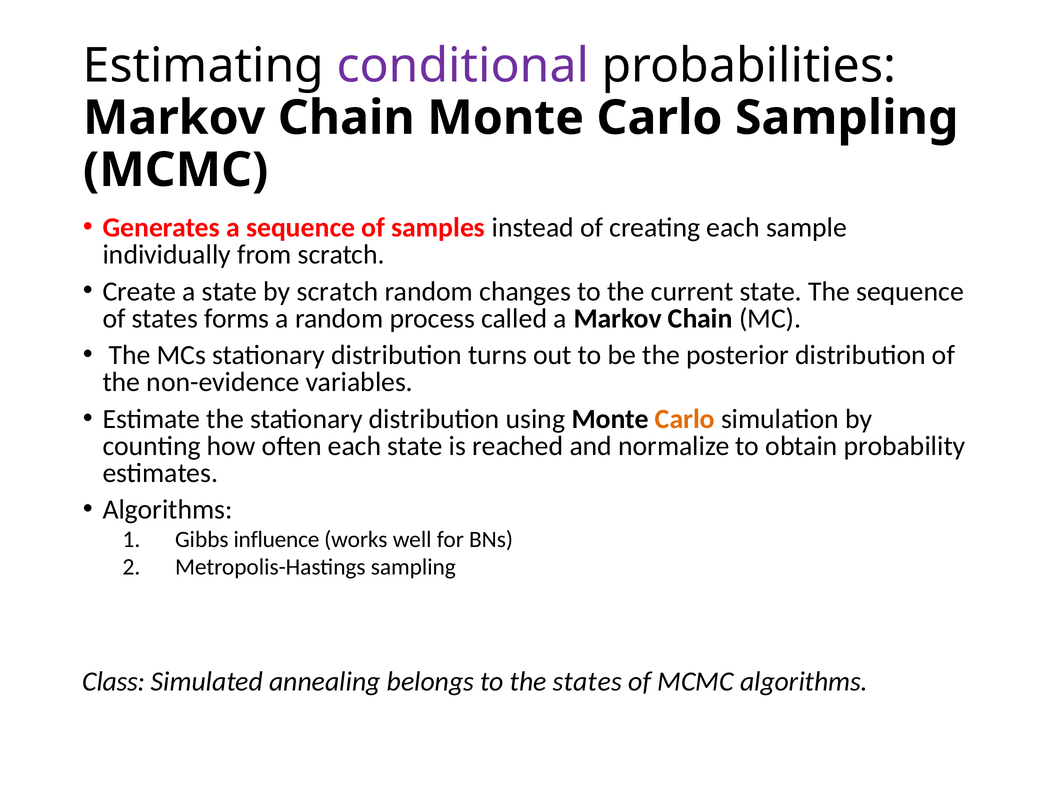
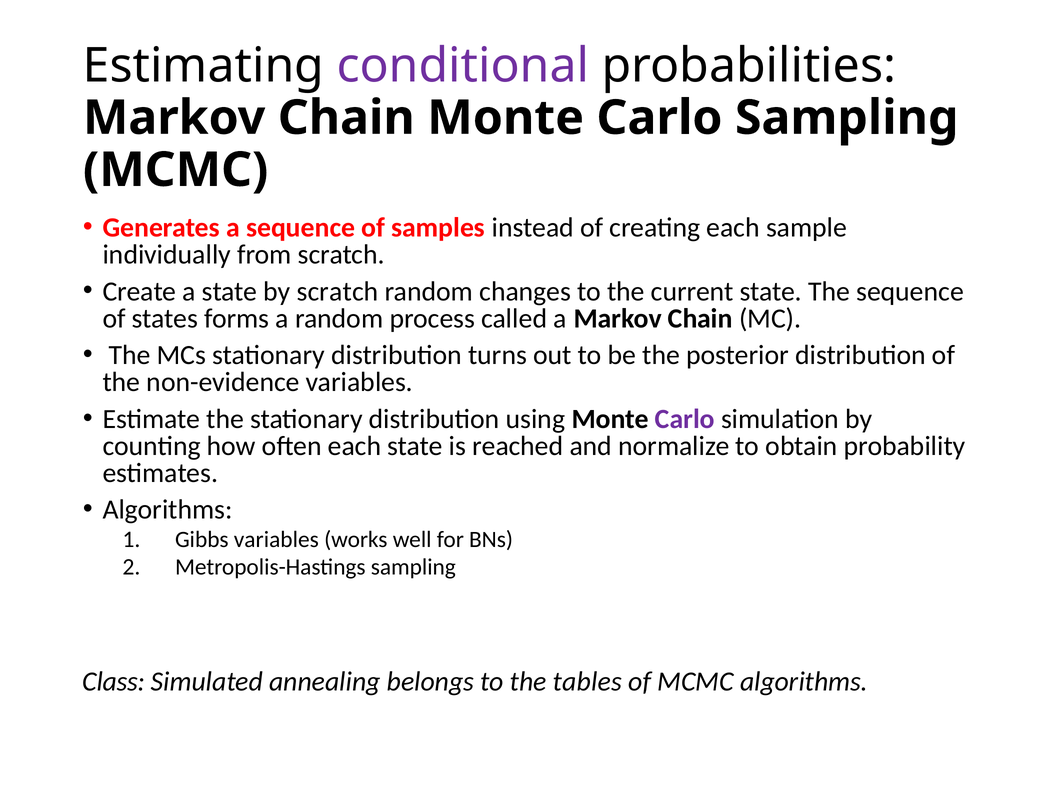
Carlo at (685, 419) colour: orange -> purple
Gibbs influence: influence -> variables
the states: states -> tables
